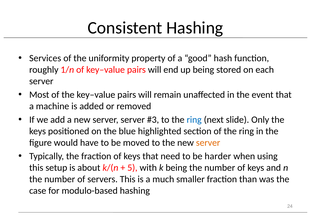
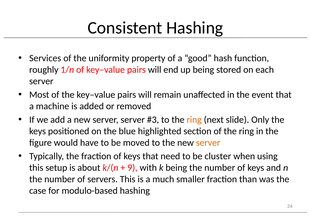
ring at (194, 119) colour: blue -> orange
harder: harder -> cluster
5: 5 -> 9
